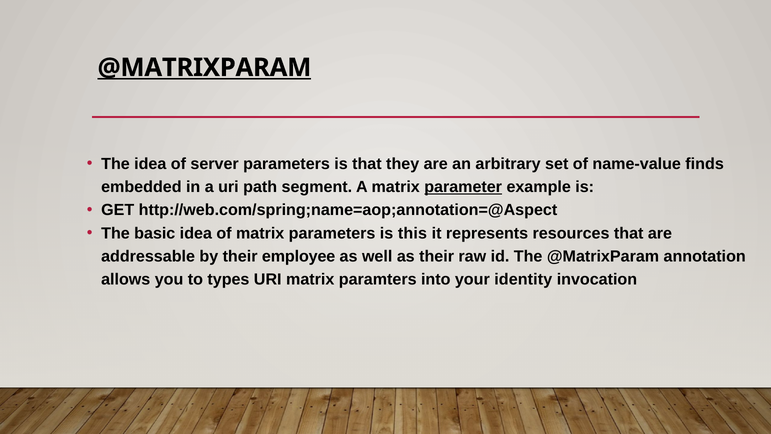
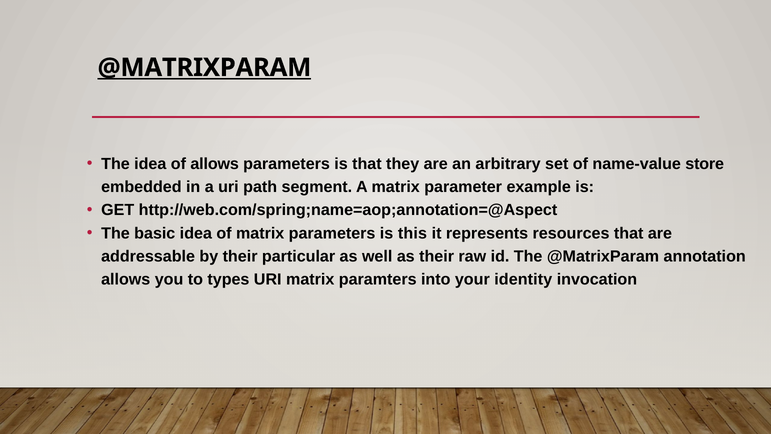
of server: server -> allows
finds: finds -> store
parameter underline: present -> none
employee: employee -> particular
